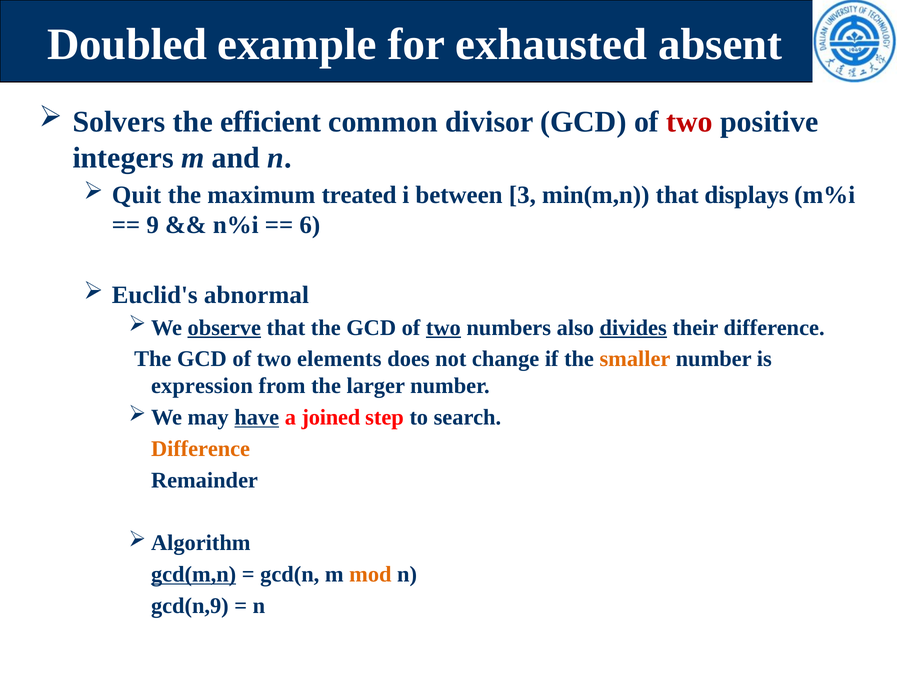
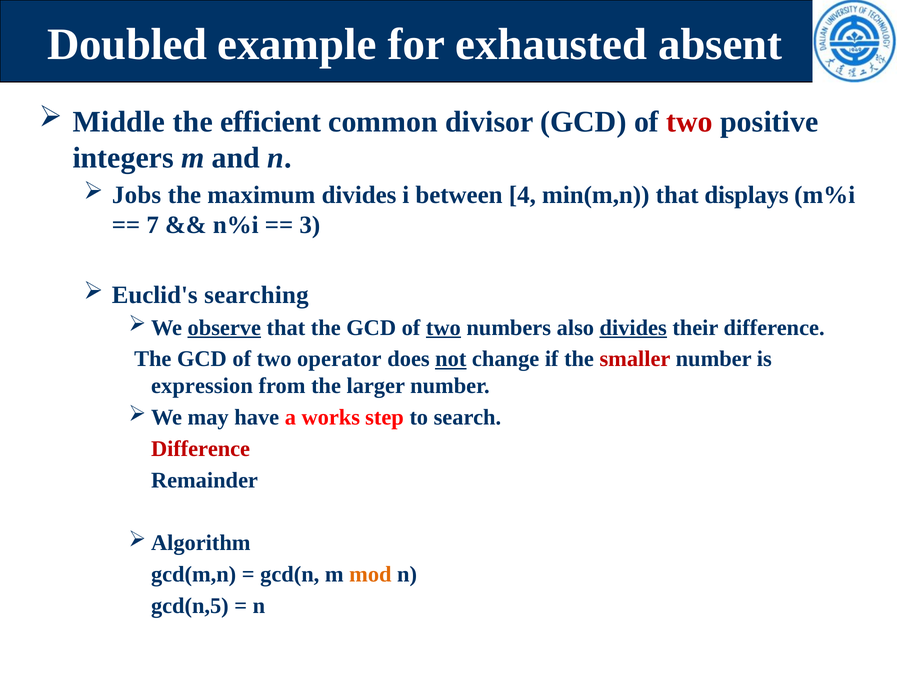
Solvers: Solvers -> Middle
Quit: Quit -> Jobs
maximum treated: treated -> divides
3: 3 -> 4
9: 9 -> 7
6: 6 -> 3
abnormal: abnormal -> searching
elements: elements -> operator
not underline: none -> present
smaller colour: orange -> red
have underline: present -> none
joined: joined -> works
Difference at (201, 449) colour: orange -> red
gcd(m,n underline: present -> none
gcd(n,9: gcd(n,9 -> gcd(n,5
